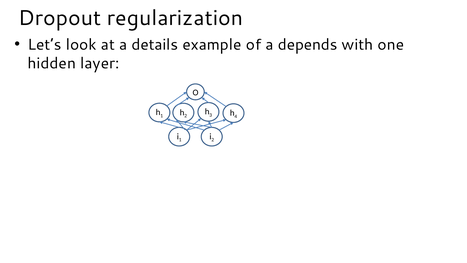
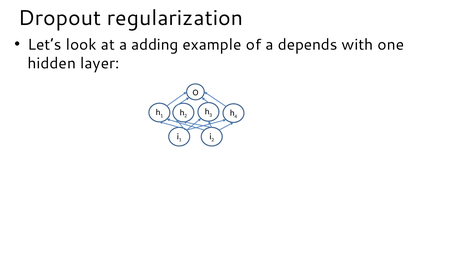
details: details -> adding
